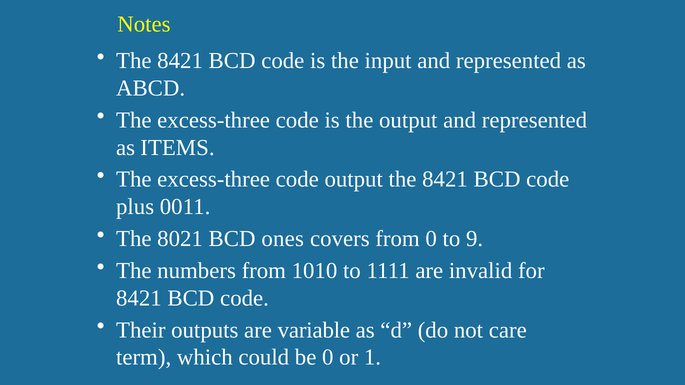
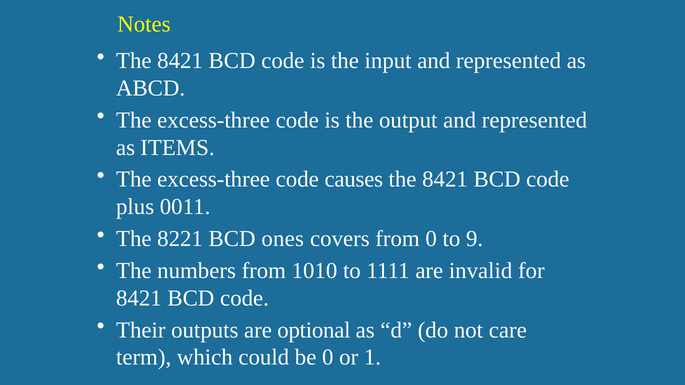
code output: output -> causes
8021: 8021 -> 8221
variable: variable -> optional
